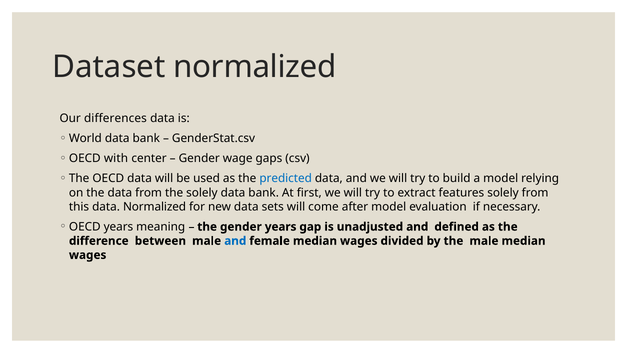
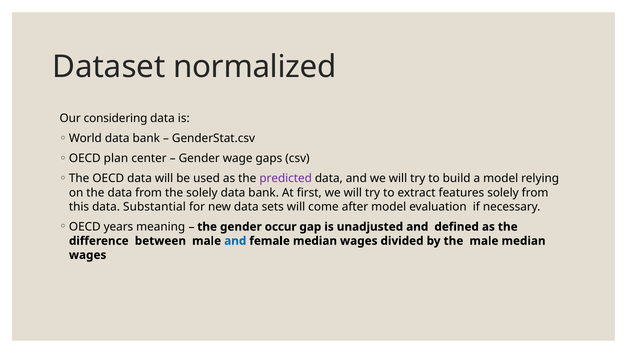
differences: differences -> considering
with: with -> plan
predicted colour: blue -> purple
data Normalized: Normalized -> Substantial
gender years: years -> occur
